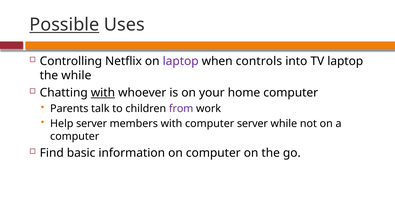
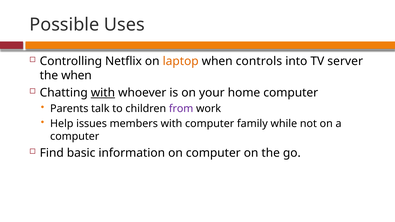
Possible underline: present -> none
laptop at (181, 61) colour: purple -> orange
TV laptop: laptop -> server
the while: while -> when
Help server: server -> issues
computer server: server -> family
